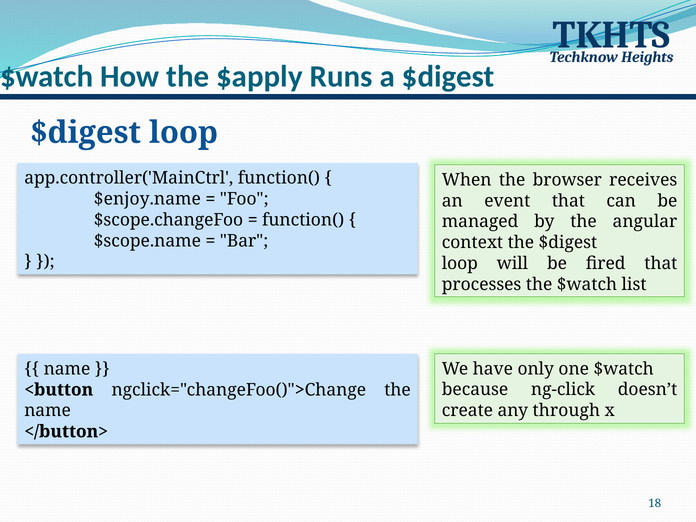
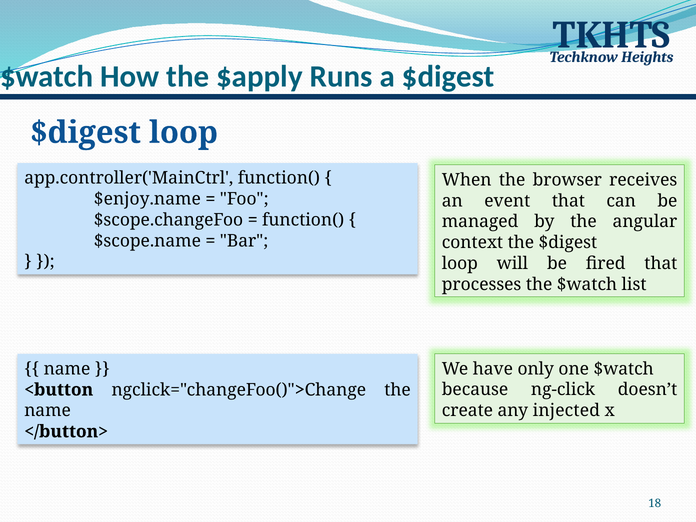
through: through -> injected
